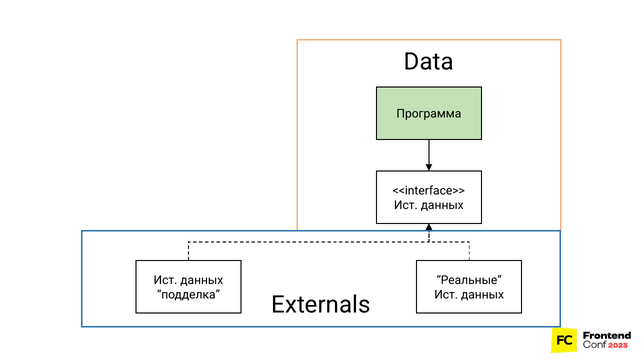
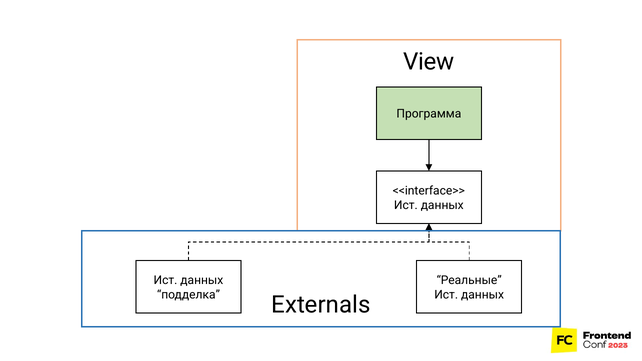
Data: Data -> View
